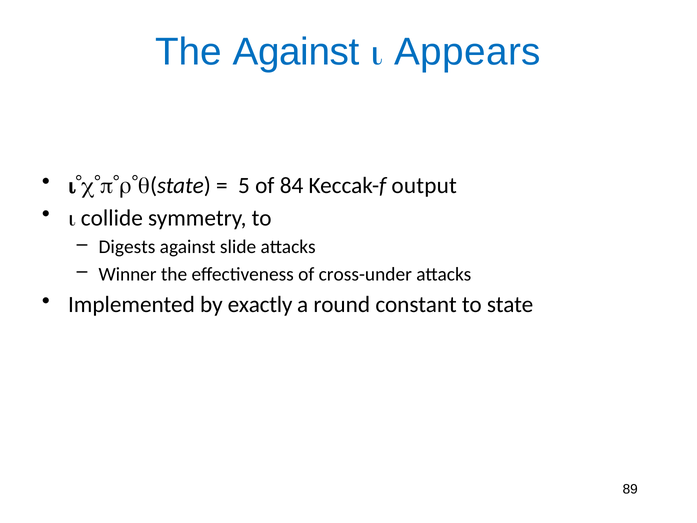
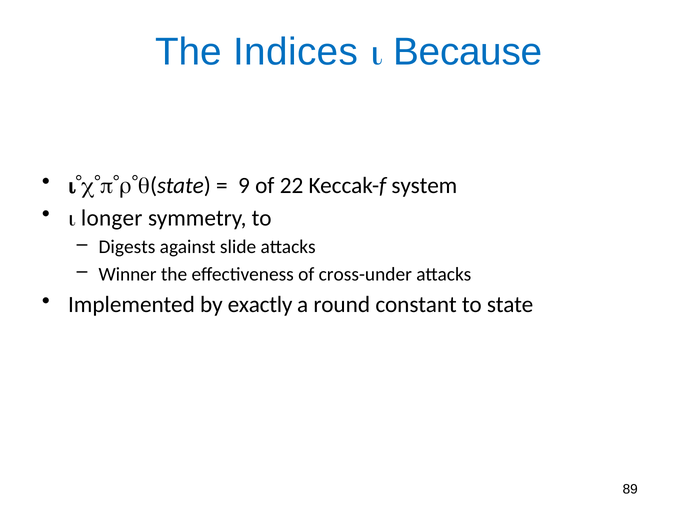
The Against: Against -> Indices
Appears: Appears -> Because
5: 5 -> 9
84: 84 -> 22
output: output -> system
collide: collide -> longer
